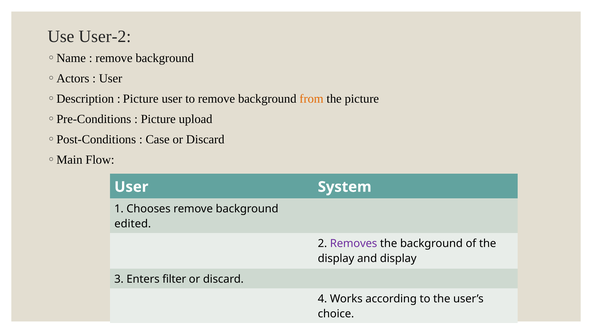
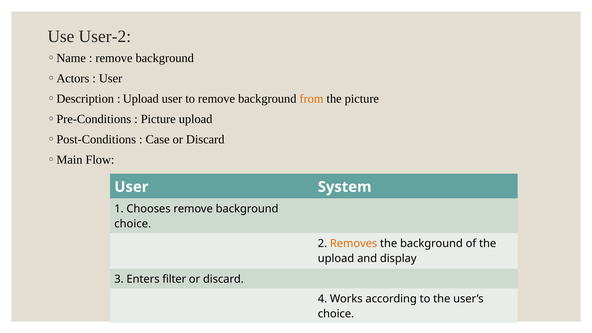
Picture at (141, 99): Picture -> Upload
edited at (133, 224): edited -> choice
Removes colour: purple -> orange
display at (336, 259): display -> upload
